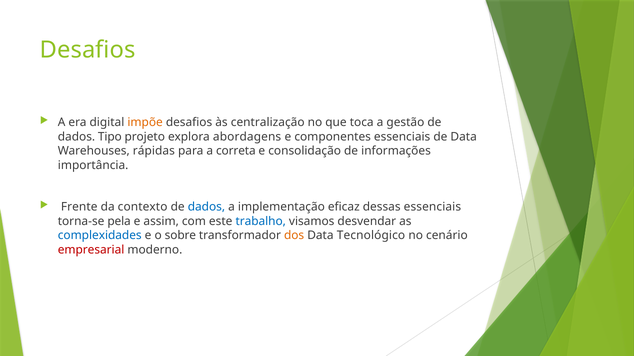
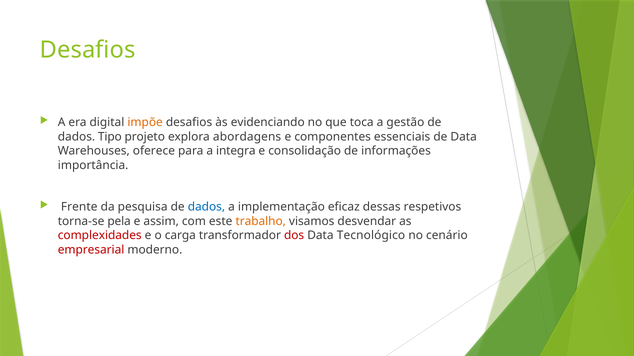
centralização: centralização -> evidenciando
rápidas: rápidas -> oferece
correta: correta -> integra
contexto: contexto -> pesquisa
dessas essenciais: essenciais -> respetivos
trabalho colour: blue -> orange
complexidades colour: blue -> red
sobre: sobre -> carga
dos colour: orange -> red
